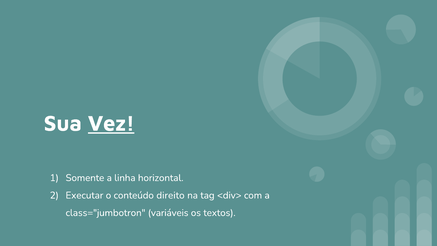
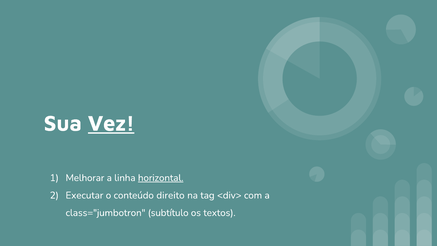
Somente: Somente -> Melhorar
horizontal underline: none -> present
variáveis: variáveis -> subtítulo
